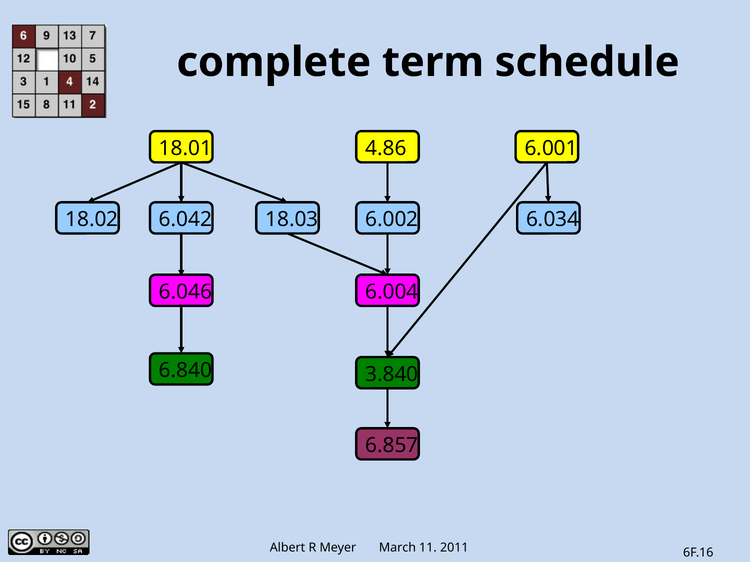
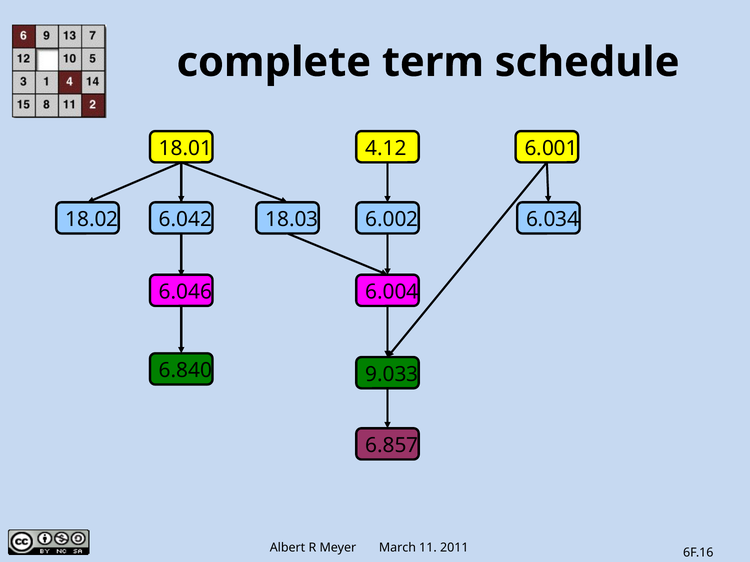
4.86: 4.86 -> 4.12
3.840: 3.840 -> 9.033
